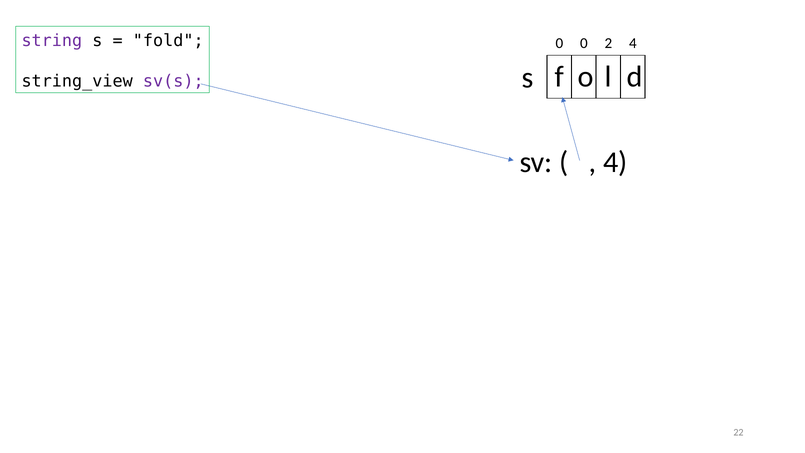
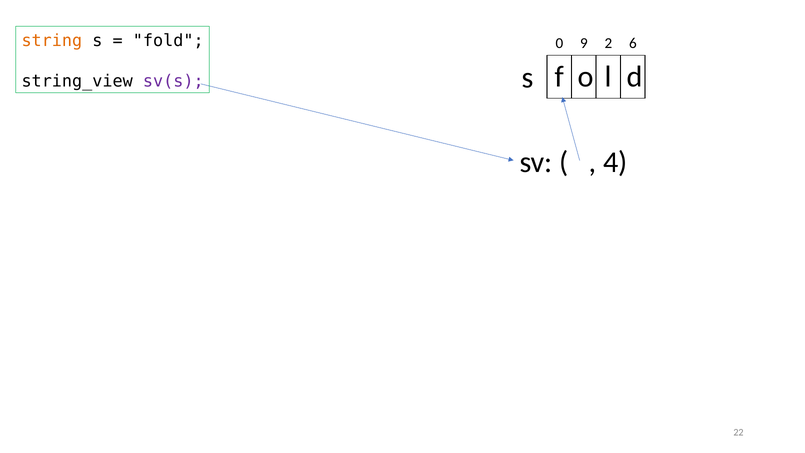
string colour: purple -> orange
0 0: 0 -> 9
2 4: 4 -> 6
